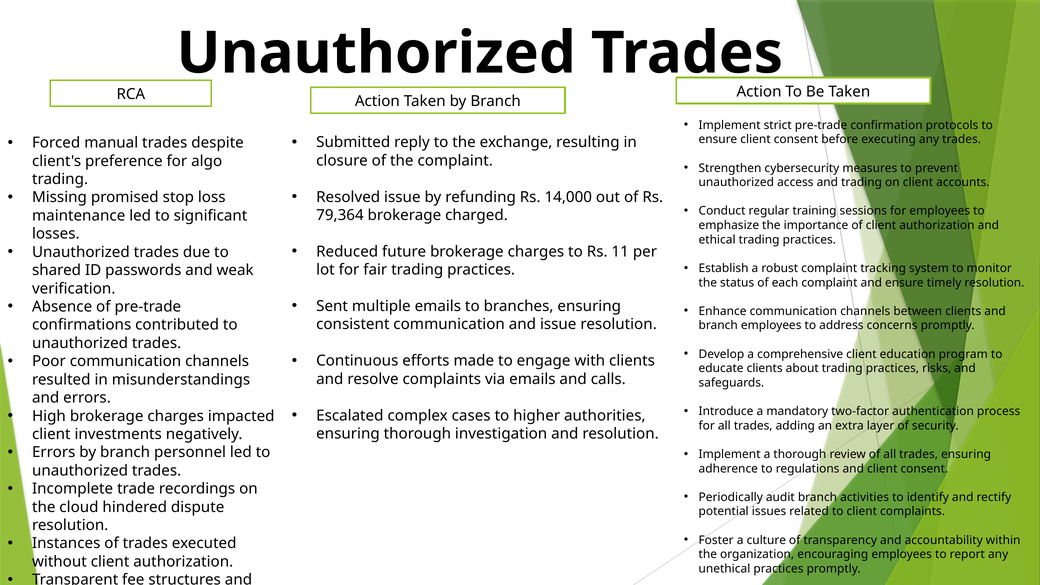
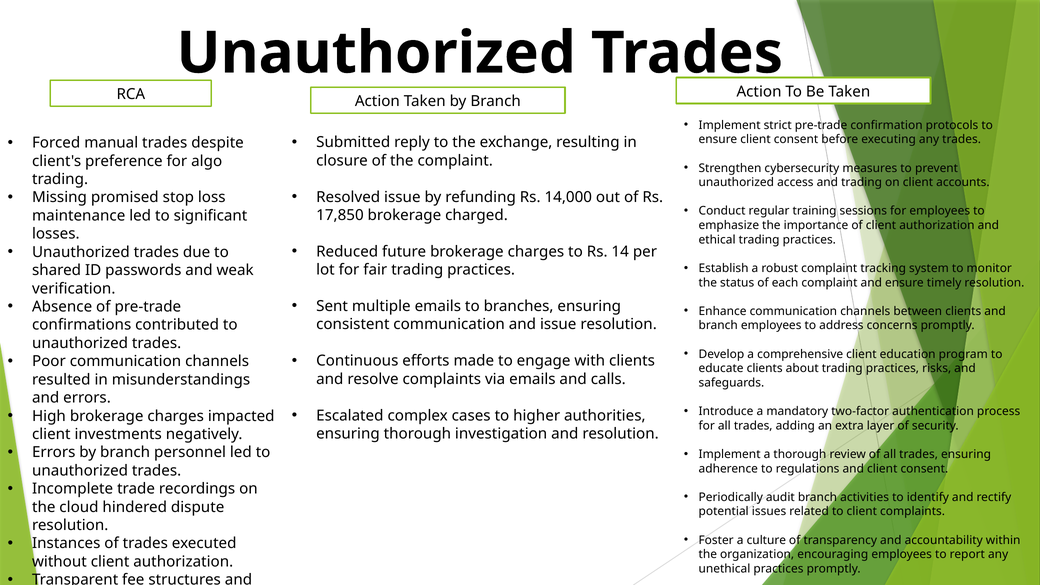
79,364: 79,364 -> 17,850
11: 11 -> 14
